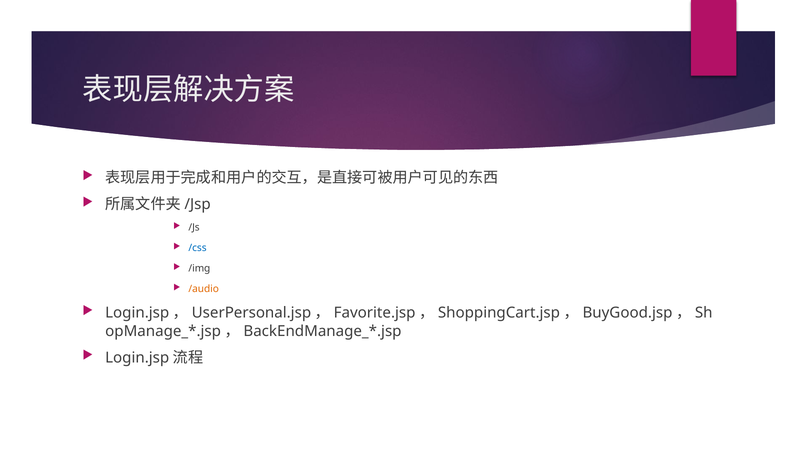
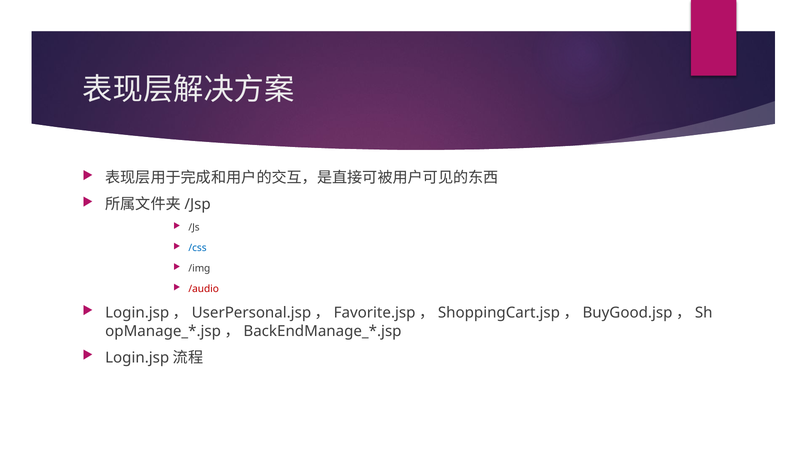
/audio colour: orange -> red
